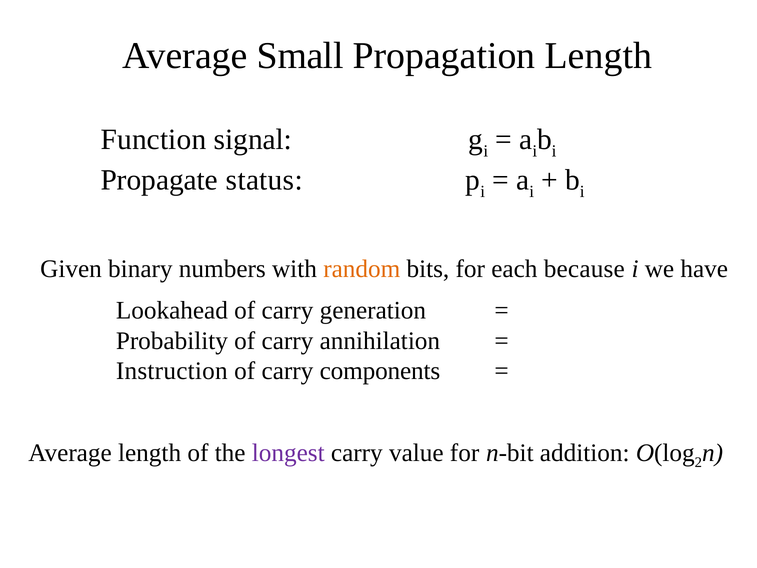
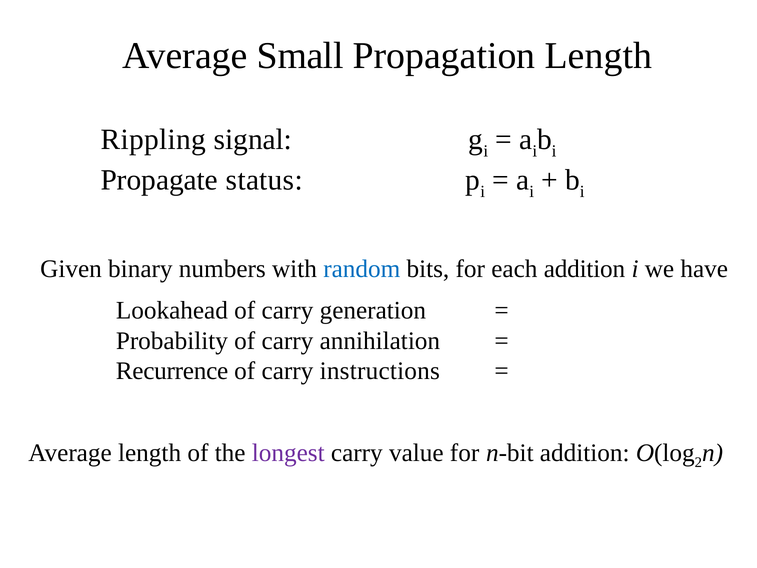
Function: Function -> Rippling
random colour: orange -> blue
each because: because -> addition
Instruction: Instruction -> Recurrence
components: components -> instructions
